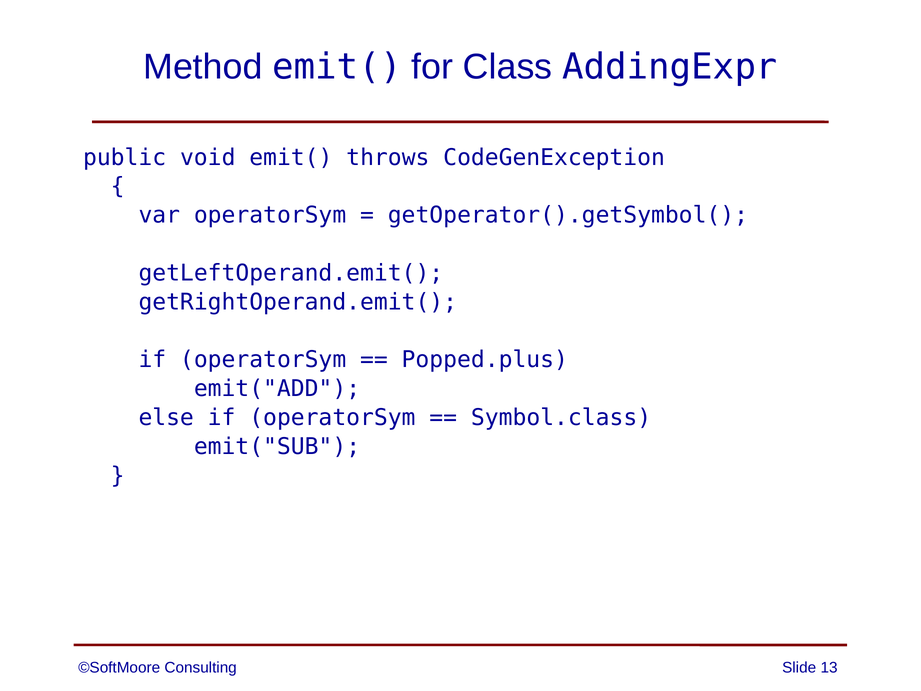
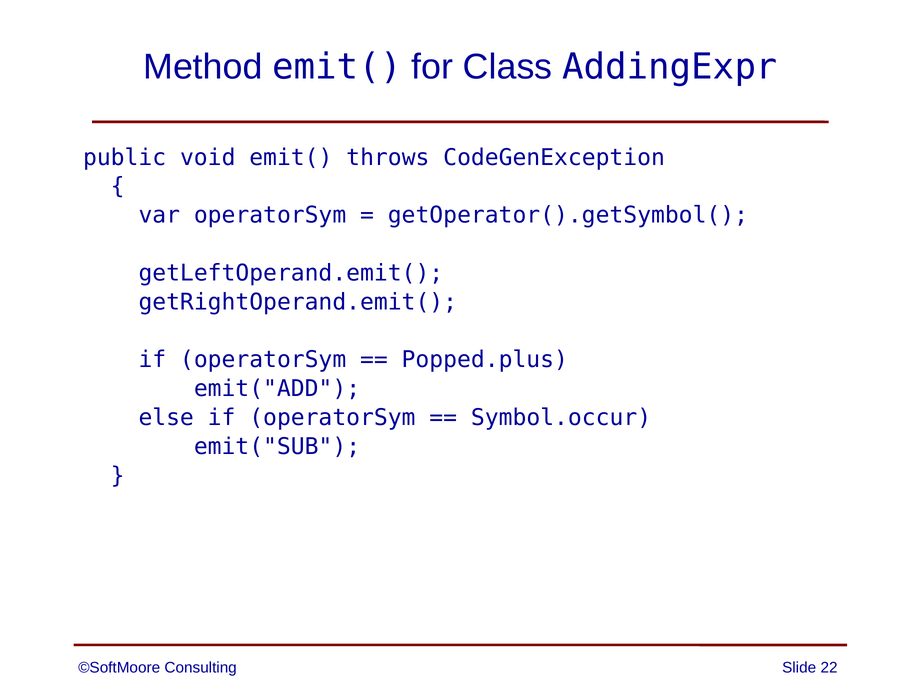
Symbol.class: Symbol.class -> Symbol.occur
13: 13 -> 22
